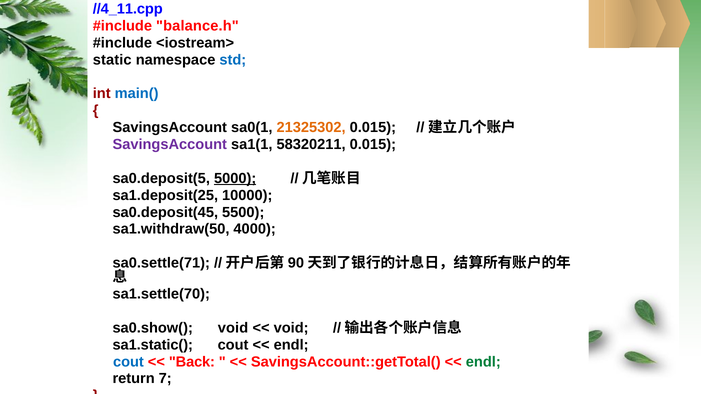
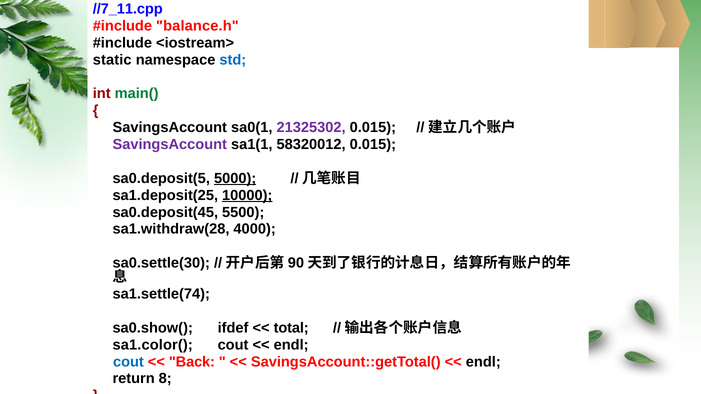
//4_11.cpp: //4_11.cpp -> //7_11.cpp
main( colour: blue -> green
21325302 colour: orange -> purple
58320211: 58320211 -> 58320012
10000 underline: none -> present
sa1.withdraw(50: sa1.withdraw(50 -> sa1.withdraw(28
sa0.settle(71: sa0.settle(71 -> sa0.settle(30
sa1.settle(70: sa1.settle(70 -> sa1.settle(74
sa0.show( void: void -> ifdef
void at (291, 328): void -> total
sa1.static(: sa1.static( -> sa1.color(
endl at (483, 362) colour: green -> black
7: 7 -> 8
